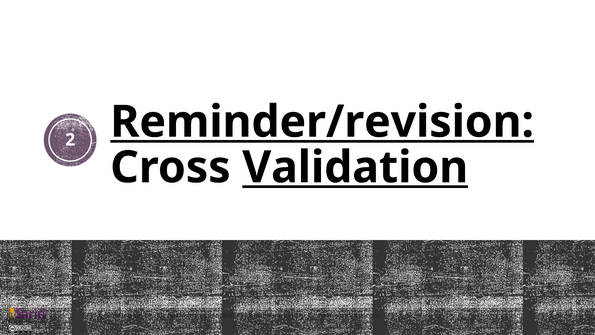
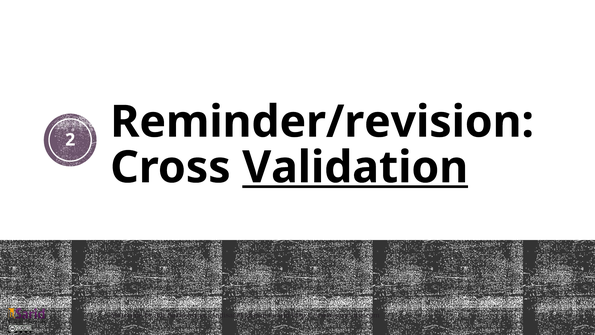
Reminder/revision underline: present -> none
